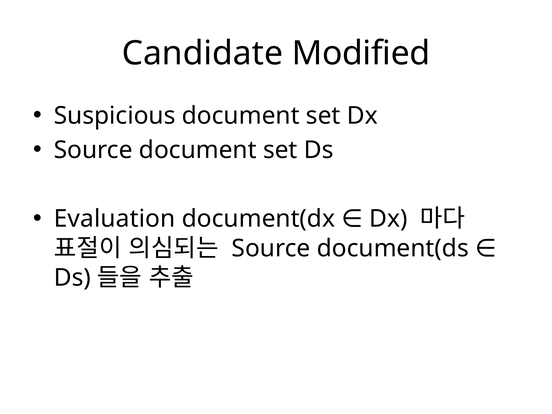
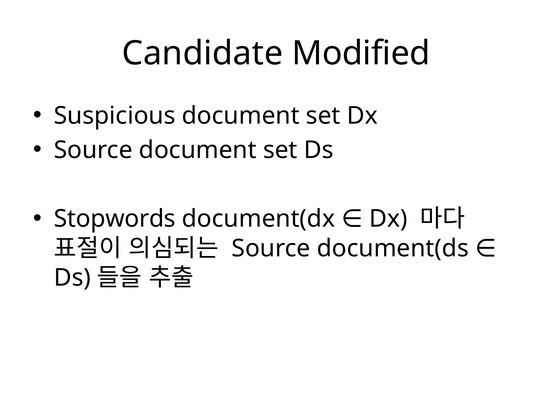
Evaluation: Evaluation -> Stopwords
